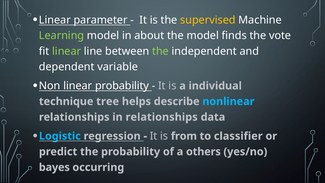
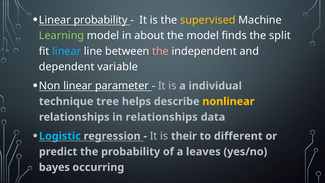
Linear parameter: parameter -> probability
vote: vote -> split
linear at (67, 51) colour: light green -> light blue
the at (160, 51) colour: light green -> pink
linear probability: probability -> parameter
nonlinear colour: light blue -> yellow
from: from -> their
classifier: classifier -> different
others: others -> leaves
